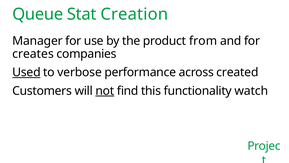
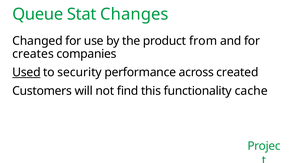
Creation: Creation -> Changes
Manager: Manager -> Changed
verbose: verbose -> security
not underline: present -> none
watch: watch -> cache
